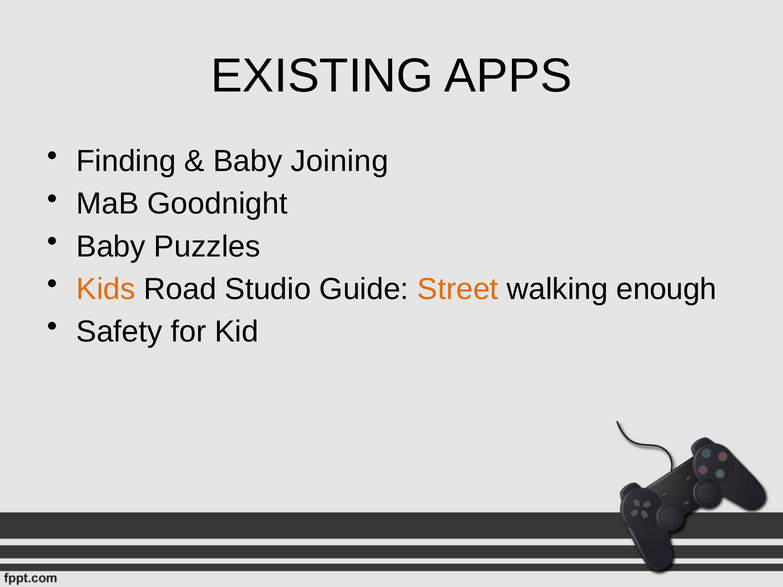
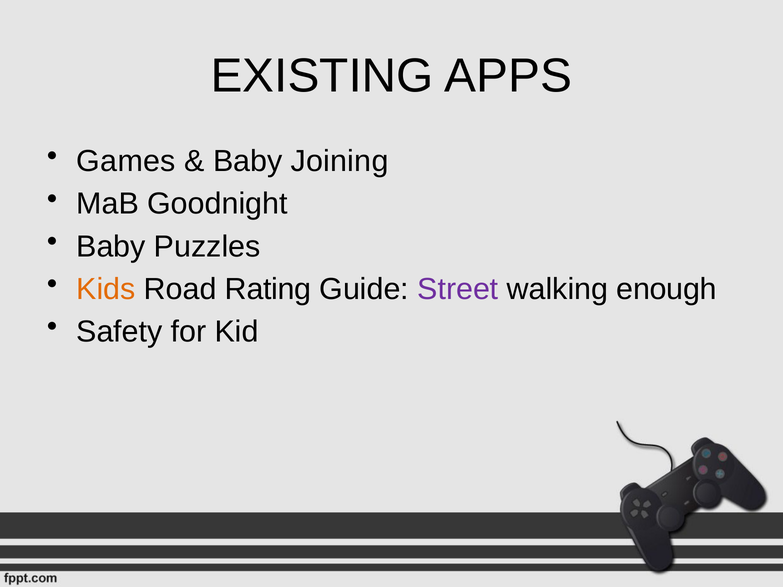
Finding: Finding -> Games
Studio: Studio -> Rating
Street colour: orange -> purple
